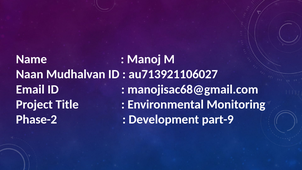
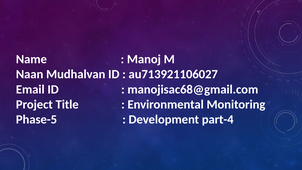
Phase-2: Phase-2 -> Phase-5
part-9: part-9 -> part-4
